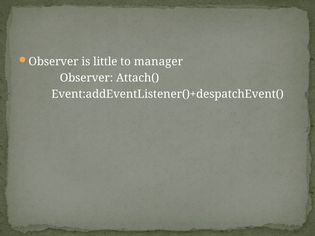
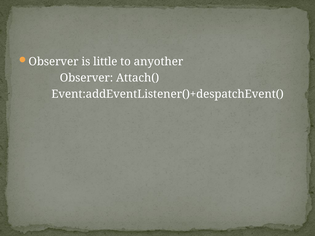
manager: manager -> anyother
